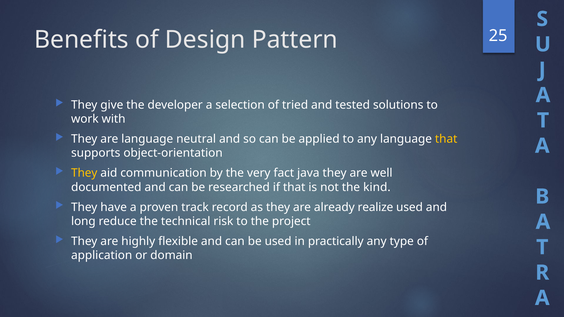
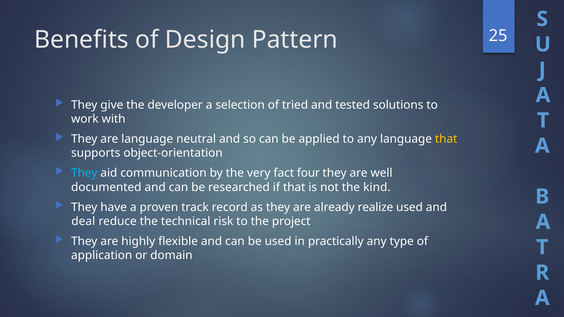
They at (84, 173) colour: yellow -> light blue
java: java -> four
long: long -> deal
